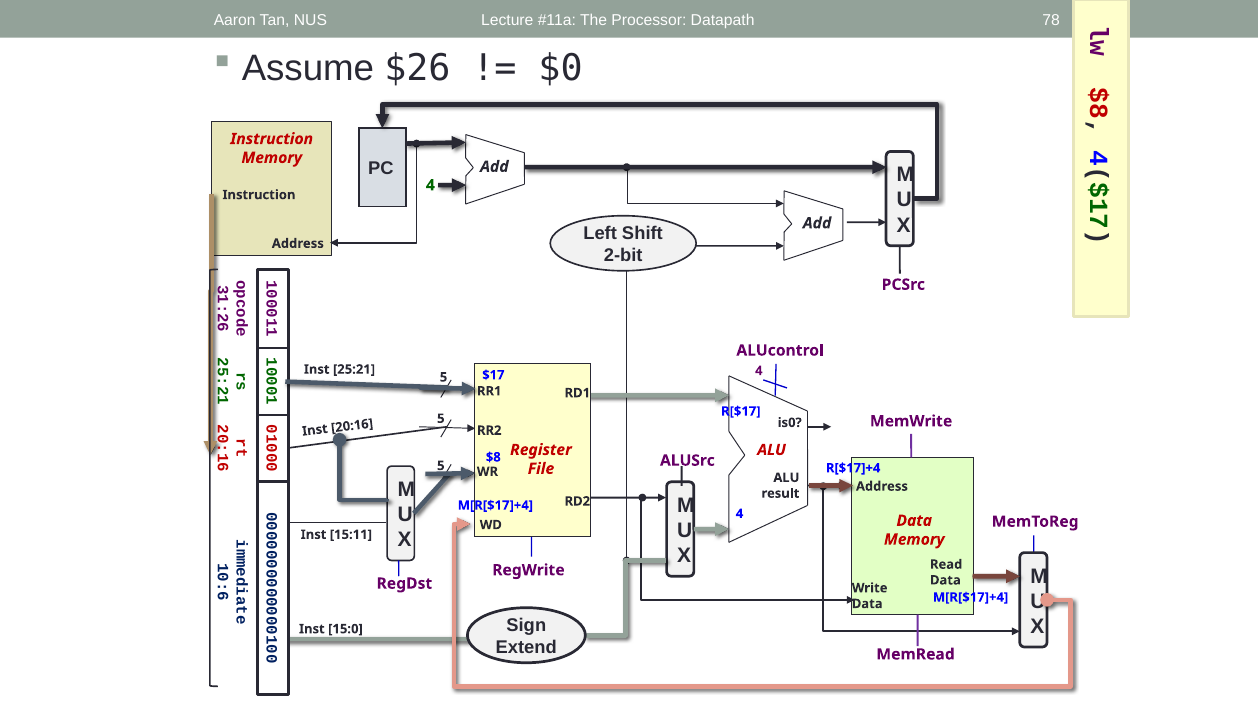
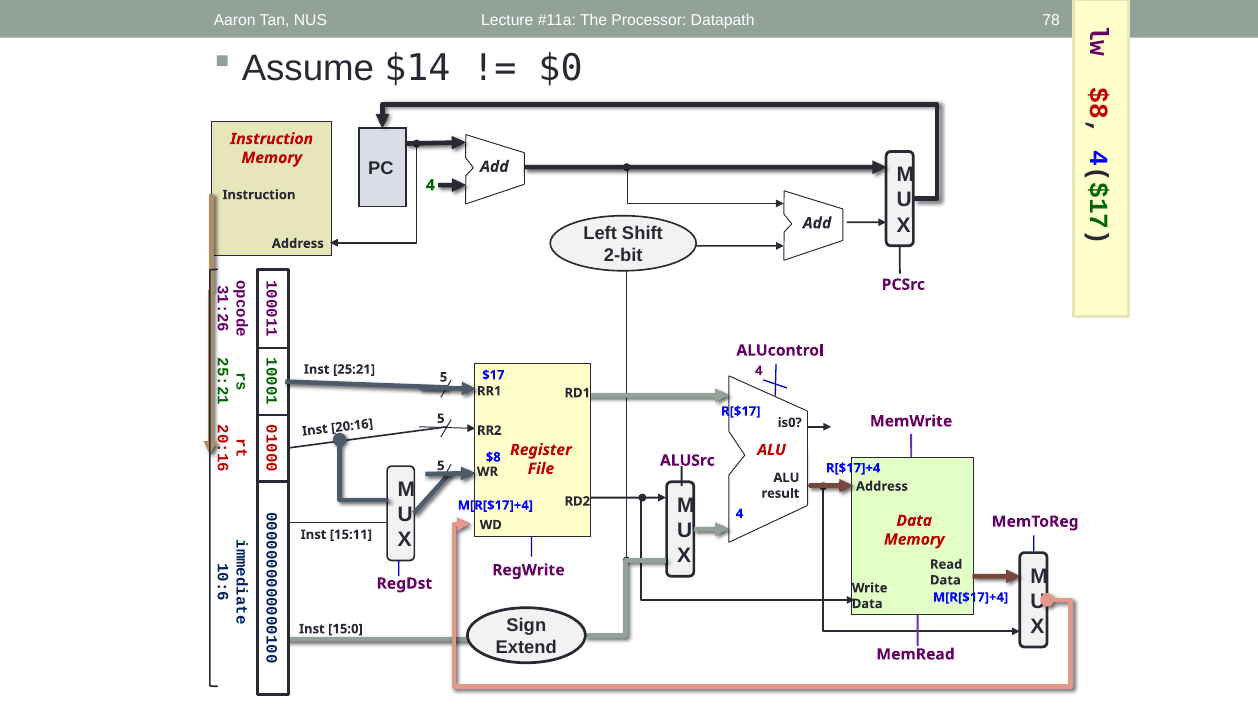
$26: $26 -> $14
